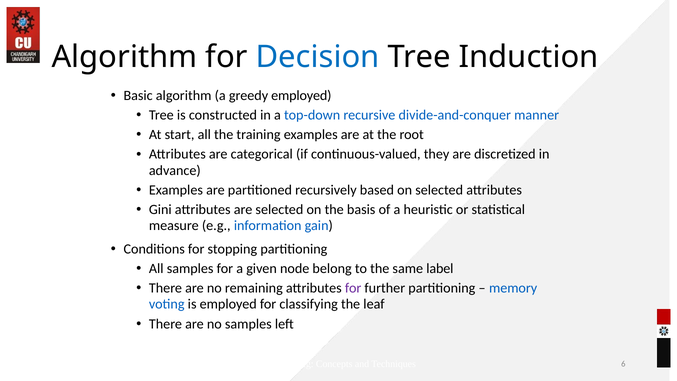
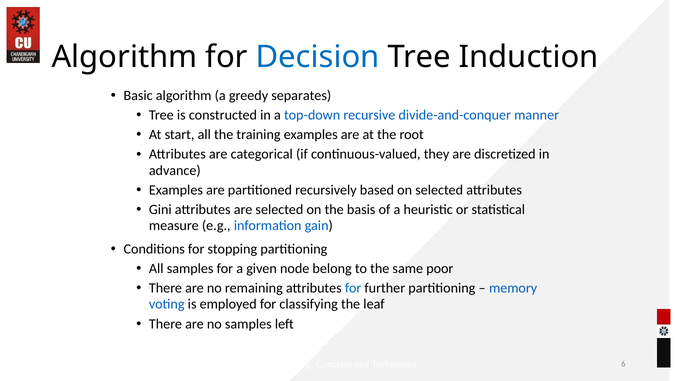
greedy employed: employed -> separates
label: label -> poor
for at (353, 288) colour: purple -> blue
